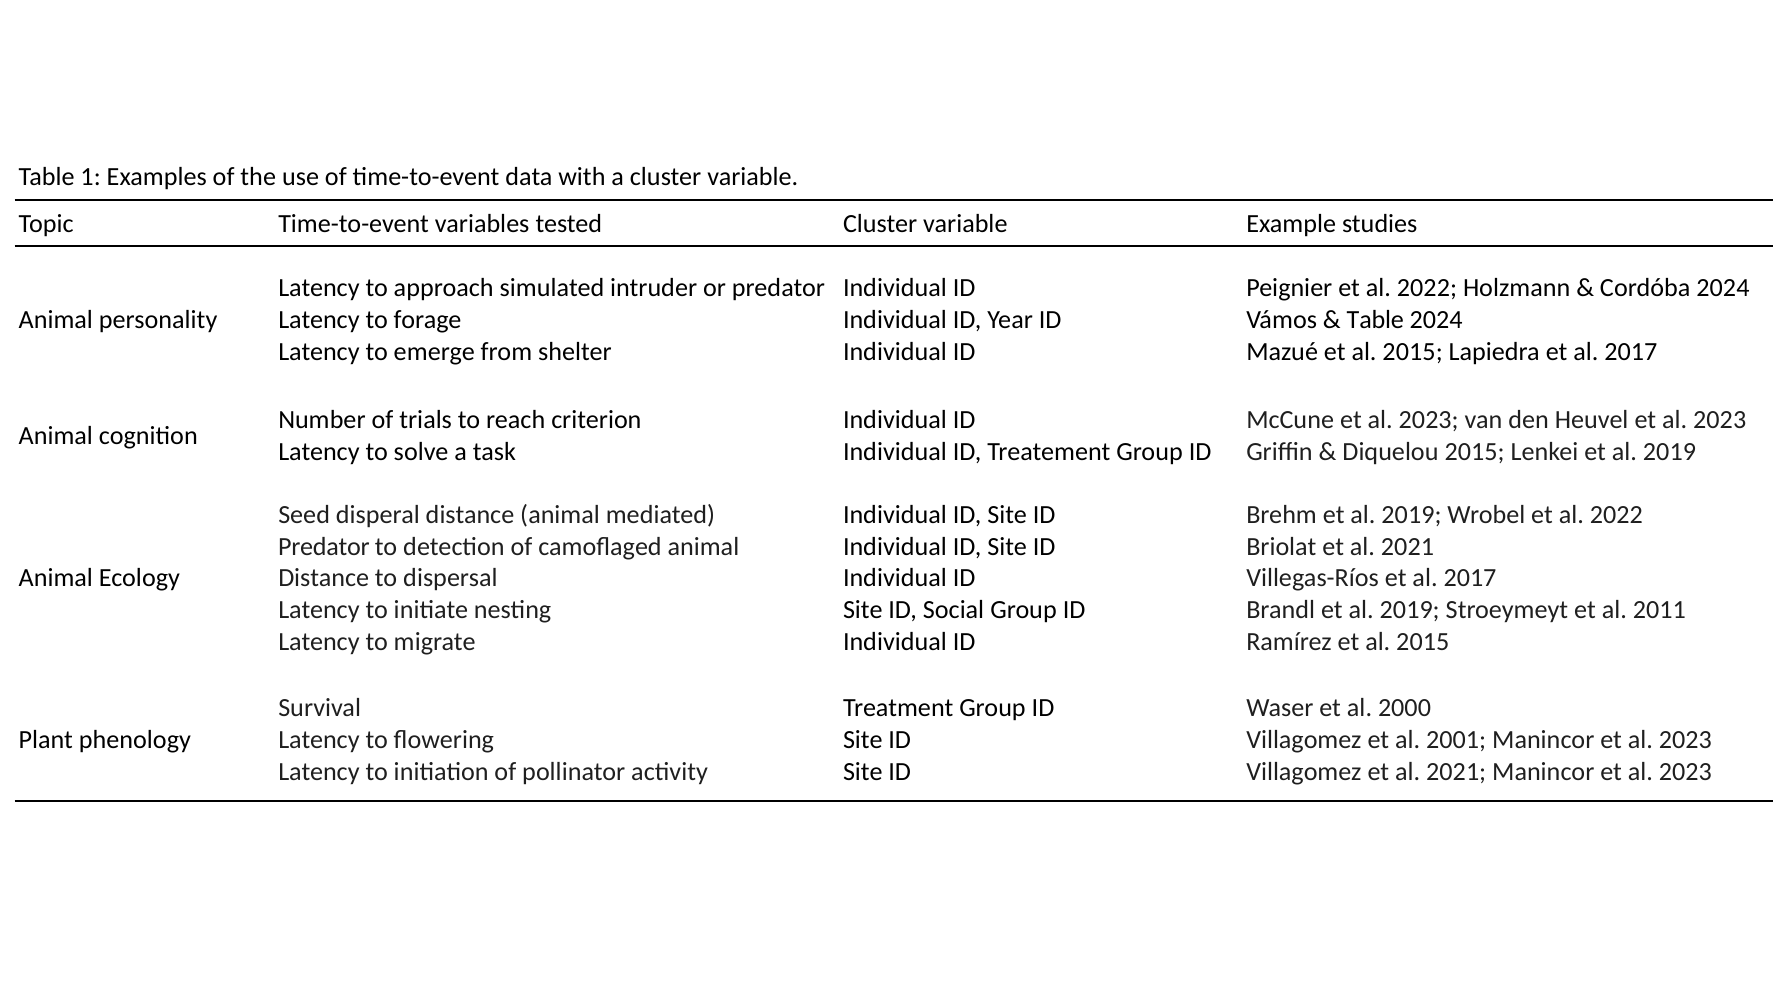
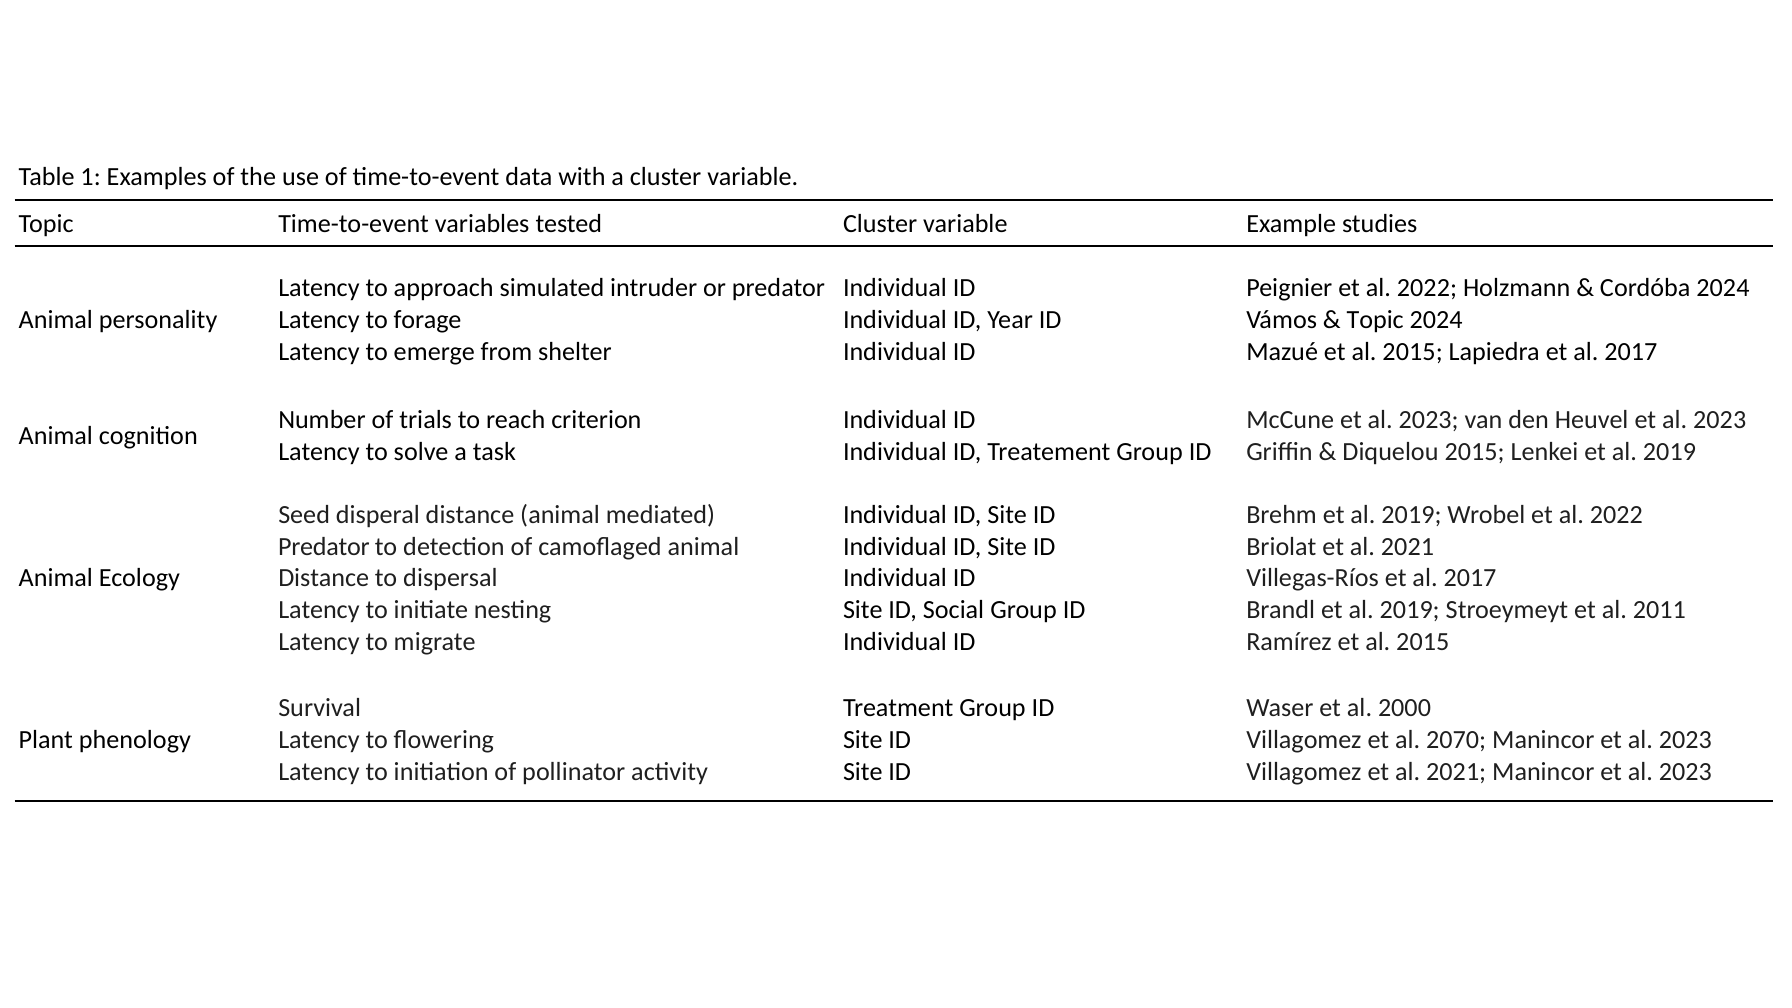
Table at (1375, 320): Table -> Topic
2001: 2001 -> 2070
